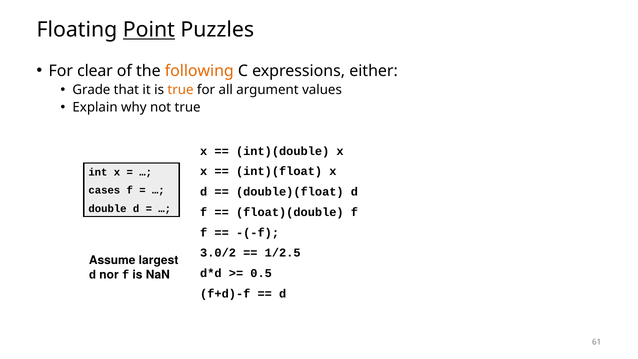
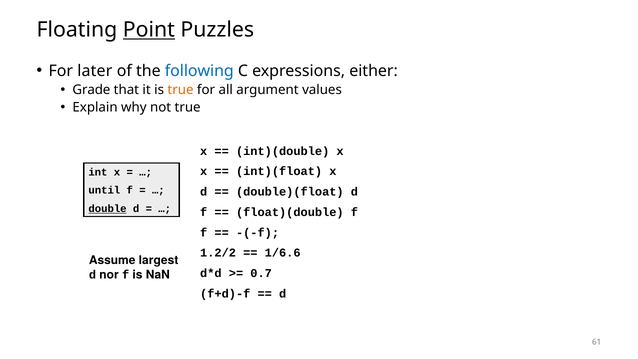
clear: clear -> later
following colour: orange -> blue
cases: cases -> until
double underline: none -> present
3.0/2: 3.0/2 -> 1.2/2
1/2.5: 1/2.5 -> 1/6.6
0.5: 0.5 -> 0.7
